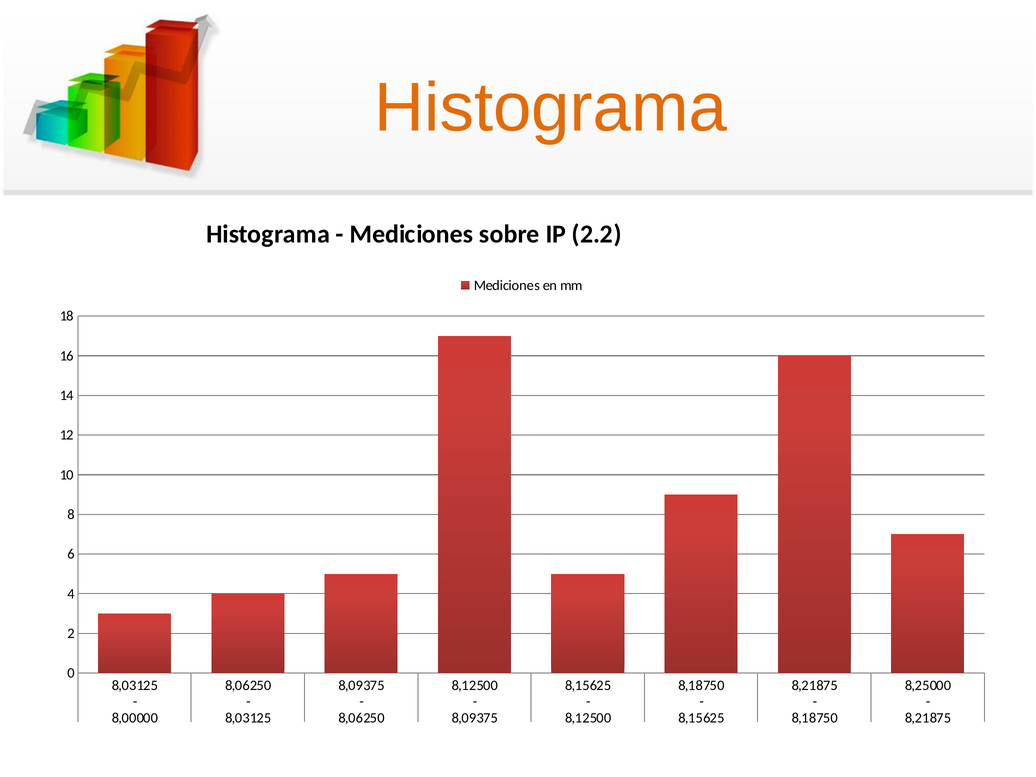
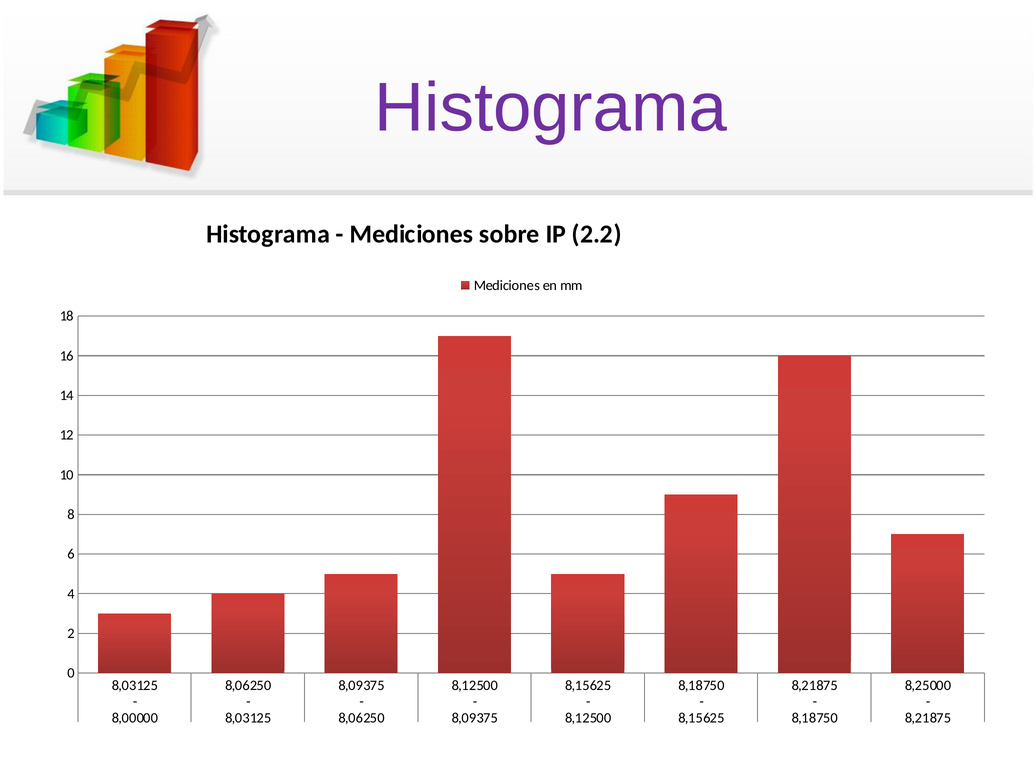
Histograma at (551, 108) colour: orange -> purple
